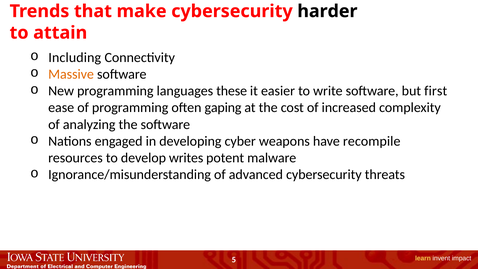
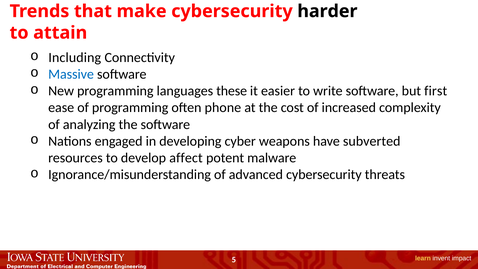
Massive colour: orange -> blue
gaping: gaping -> phone
recompile: recompile -> subverted
writes: writes -> affect
